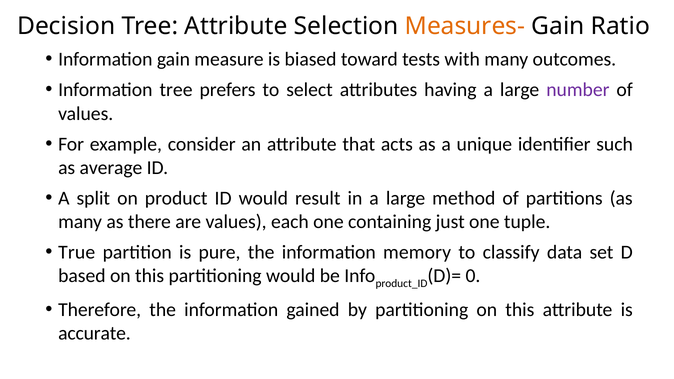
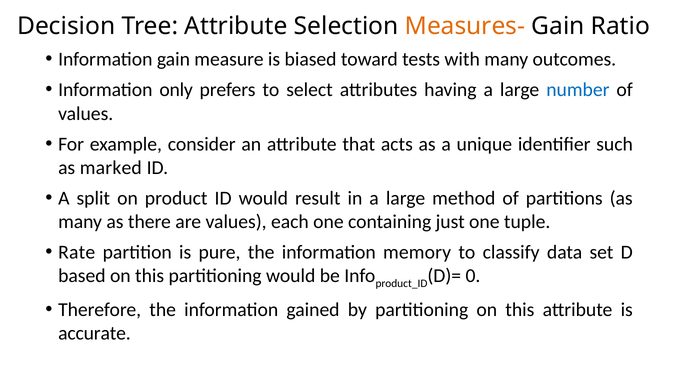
Information tree: tree -> only
number colour: purple -> blue
average: average -> marked
True: True -> Rate
